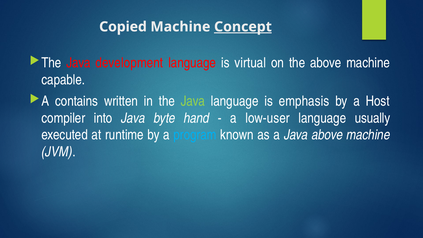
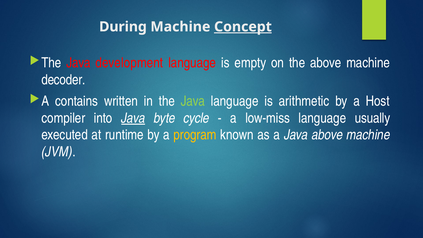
Copied: Copied -> During
virtual: virtual -> empty
capable: capable -> decoder
emphasis: emphasis -> arithmetic
Java at (133, 118) underline: none -> present
hand: hand -> cycle
low-user: low-user -> low-miss
program colour: light blue -> yellow
